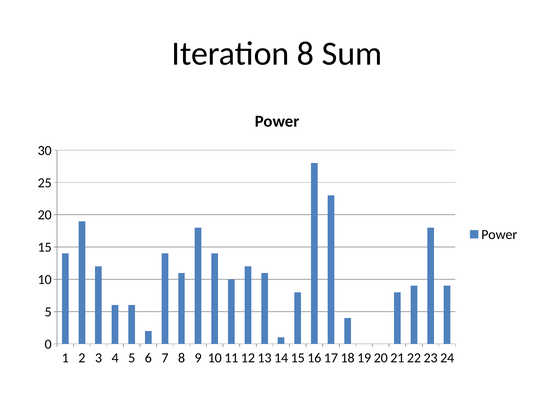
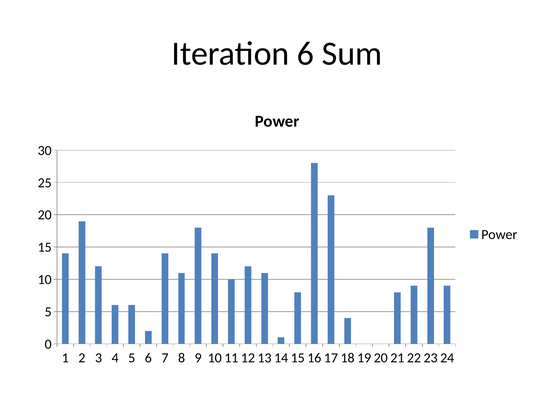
Iteration 8: 8 -> 6
